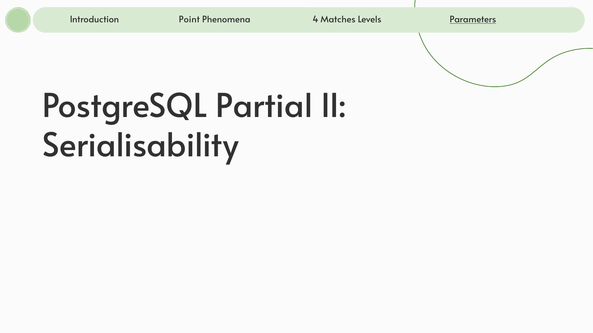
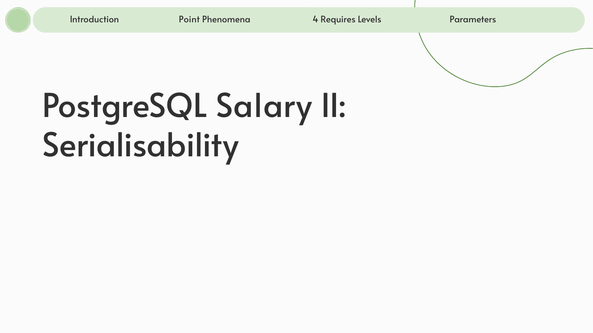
Matches: Matches -> Requires
Parameters underline: present -> none
Partial: Partial -> Salary
